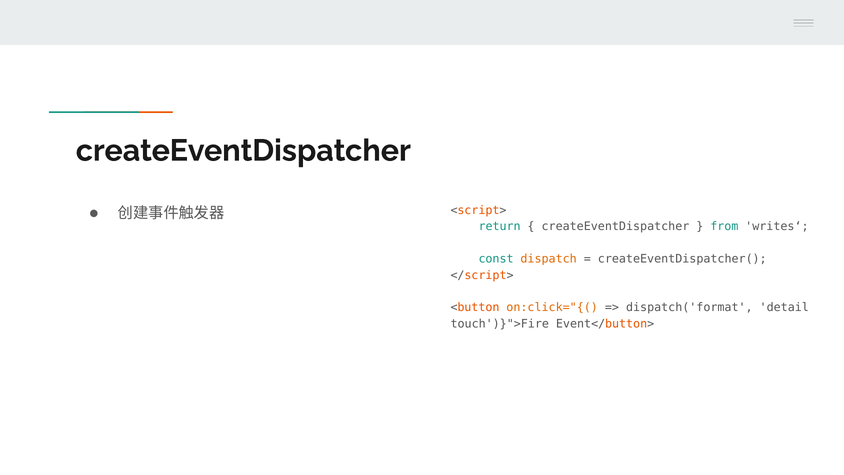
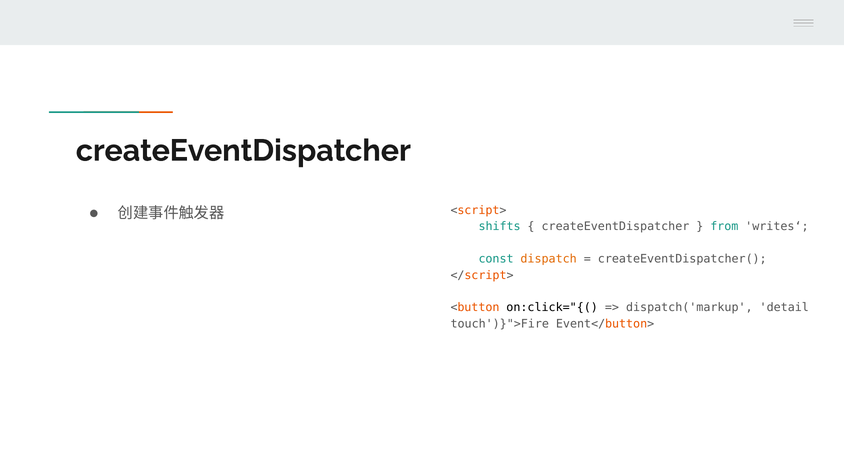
return: return -> shifts
on:click="{( colour: orange -> black
dispatch('format: dispatch('format -> dispatch('markup
